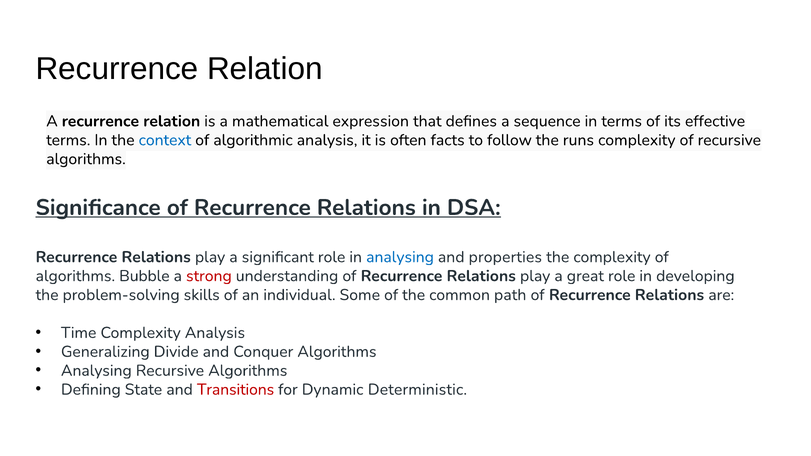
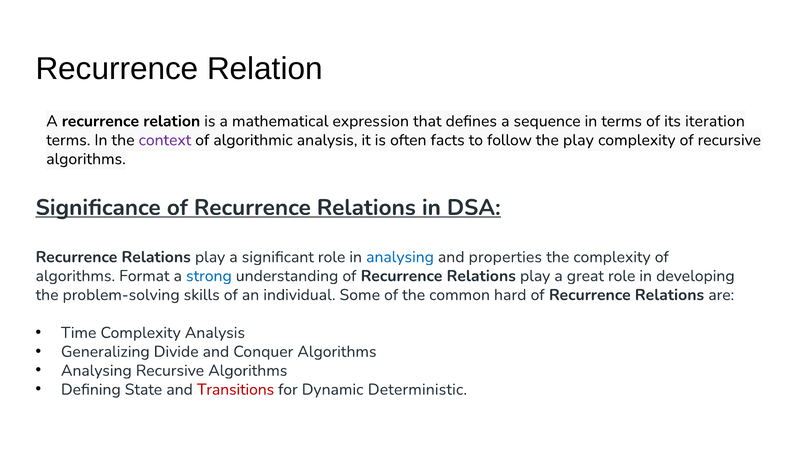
effective: effective -> iteration
context colour: blue -> purple
the runs: runs -> play
Bubble: Bubble -> Format
strong colour: red -> blue
path: path -> hard
